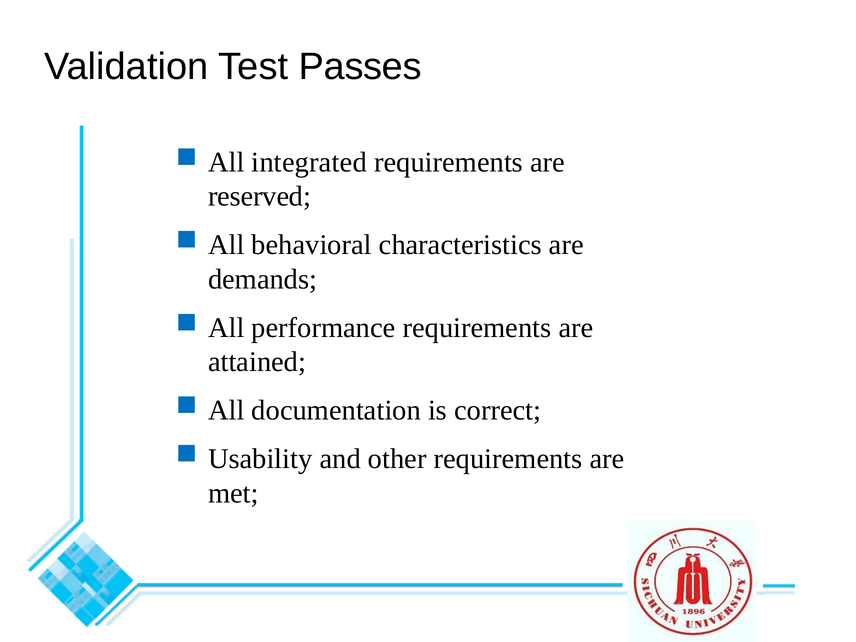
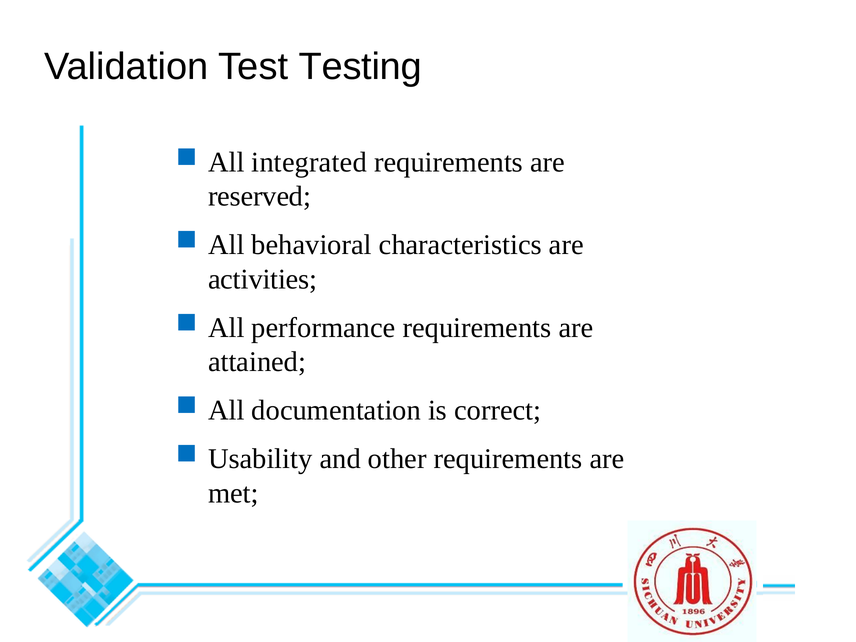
Passes: Passes -> Testing
demands: demands -> activities
